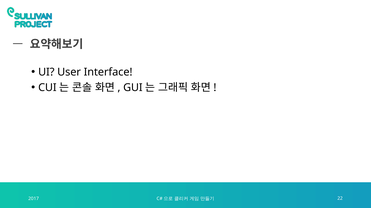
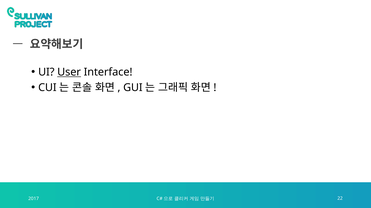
User underline: none -> present
